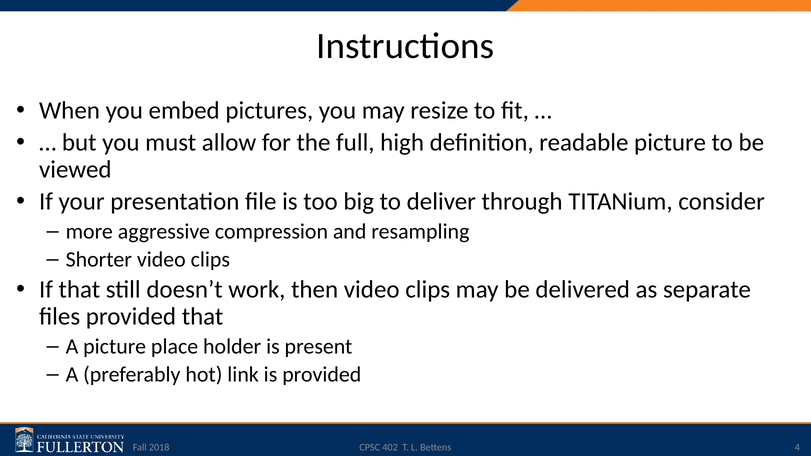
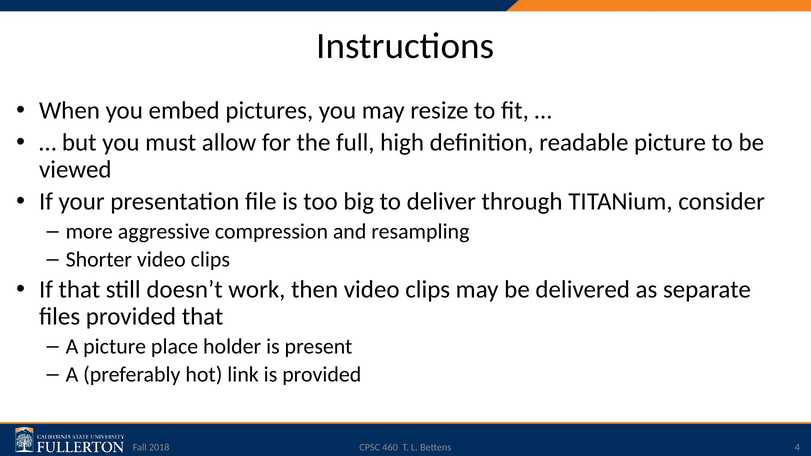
402: 402 -> 460
